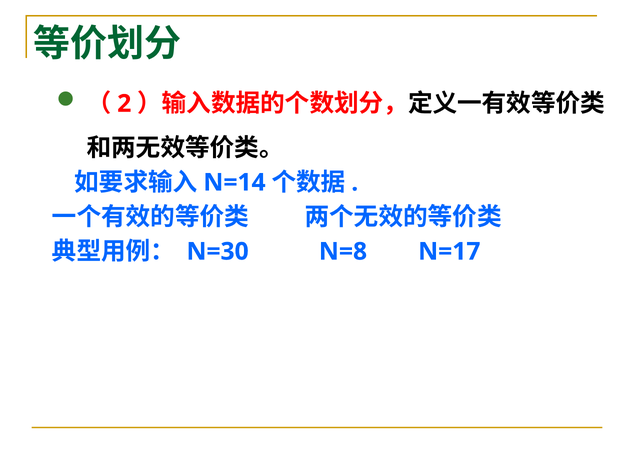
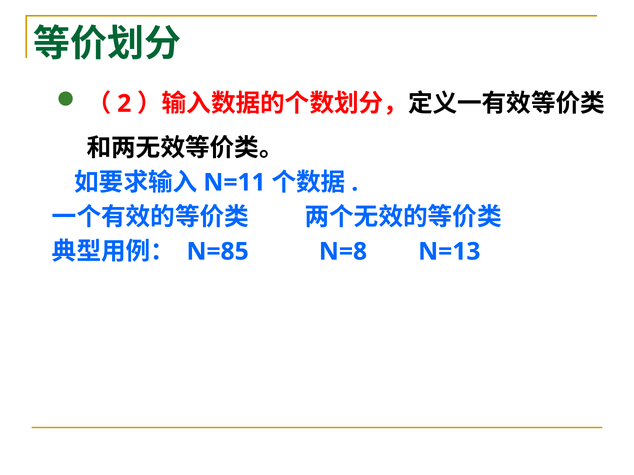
N=14: N=14 -> N=11
N=30: N=30 -> N=85
N=17: N=17 -> N=13
